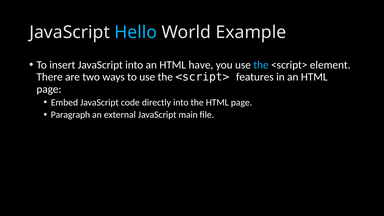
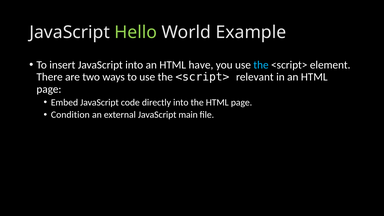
Hello colour: light blue -> light green
features: features -> relevant
Paragraph: Paragraph -> Condition
